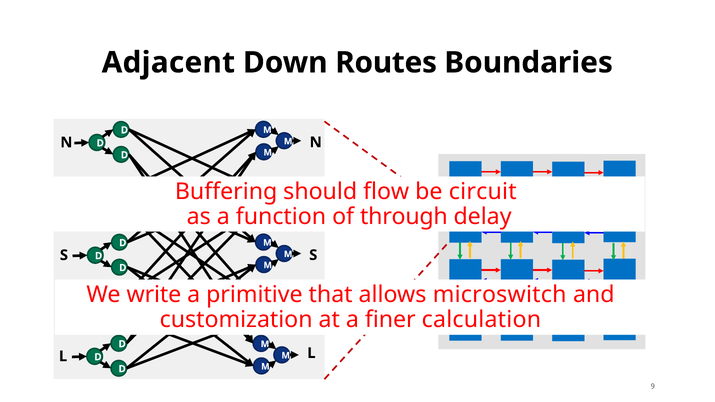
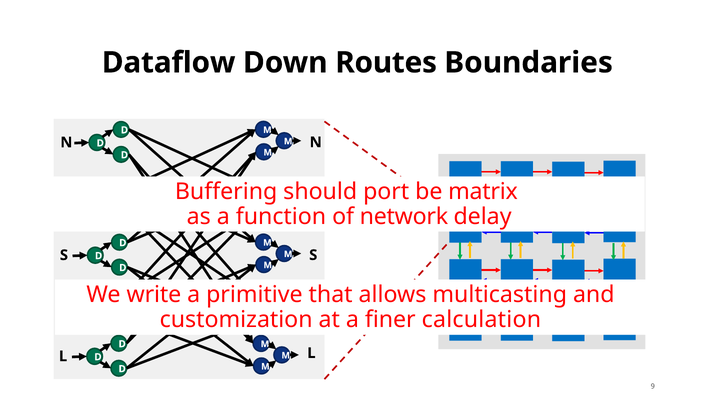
Adjacent: Adjacent -> Dataflow
flow: flow -> port
circuit: circuit -> matrix
through: through -> network
microswitch: microswitch -> multicasting
